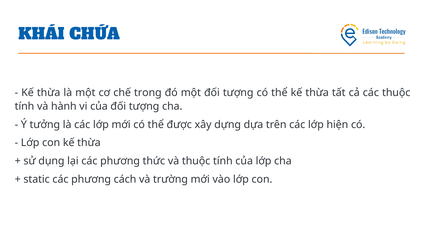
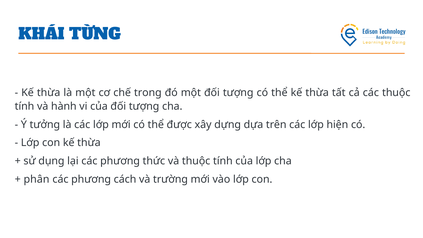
CHỨA: CHỨA -> TỪNG
static: static -> phân
